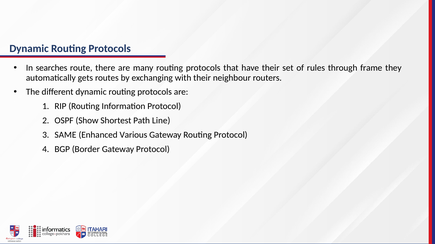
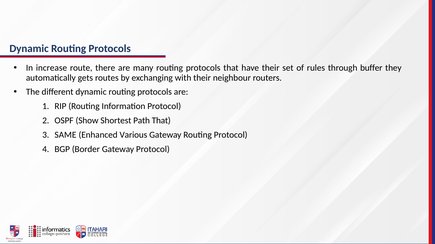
searches: searches -> increase
frame: frame -> buffer
Path Line: Line -> That
